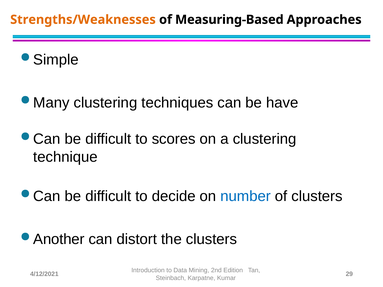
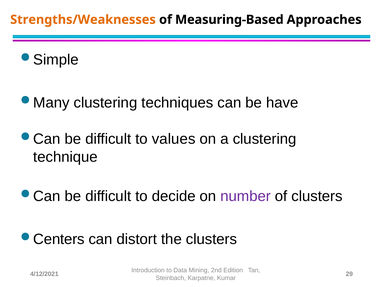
scores: scores -> values
number colour: blue -> purple
Another: Another -> Centers
